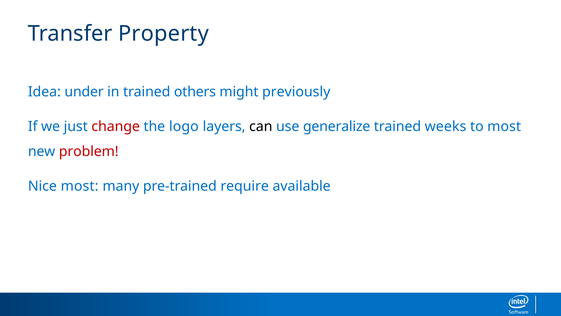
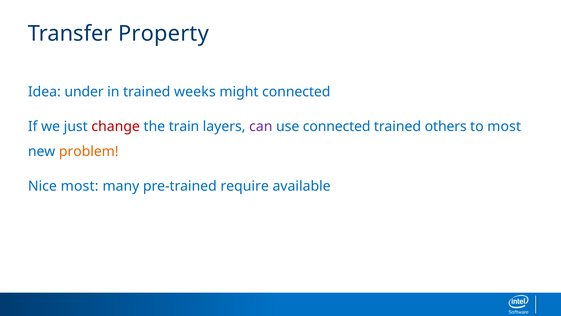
others: others -> weeks
might previously: previously -> connected
logo: logo -> train
can colour: black -> purple
use generalize: generalize -> connected
weeks: weeks -> others
problem colour: red -> orange
